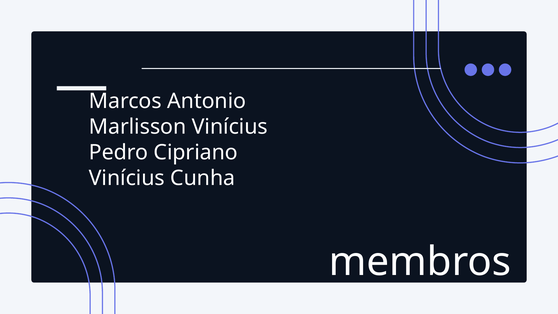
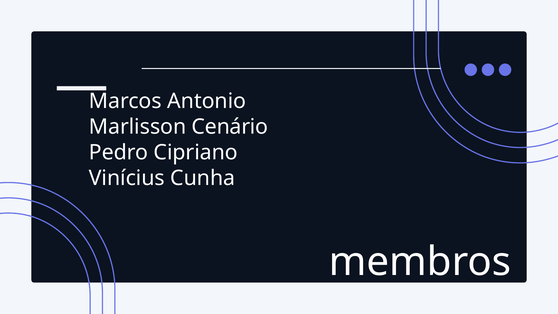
Marlisson Vinícius: Vinícius -> Cenário
